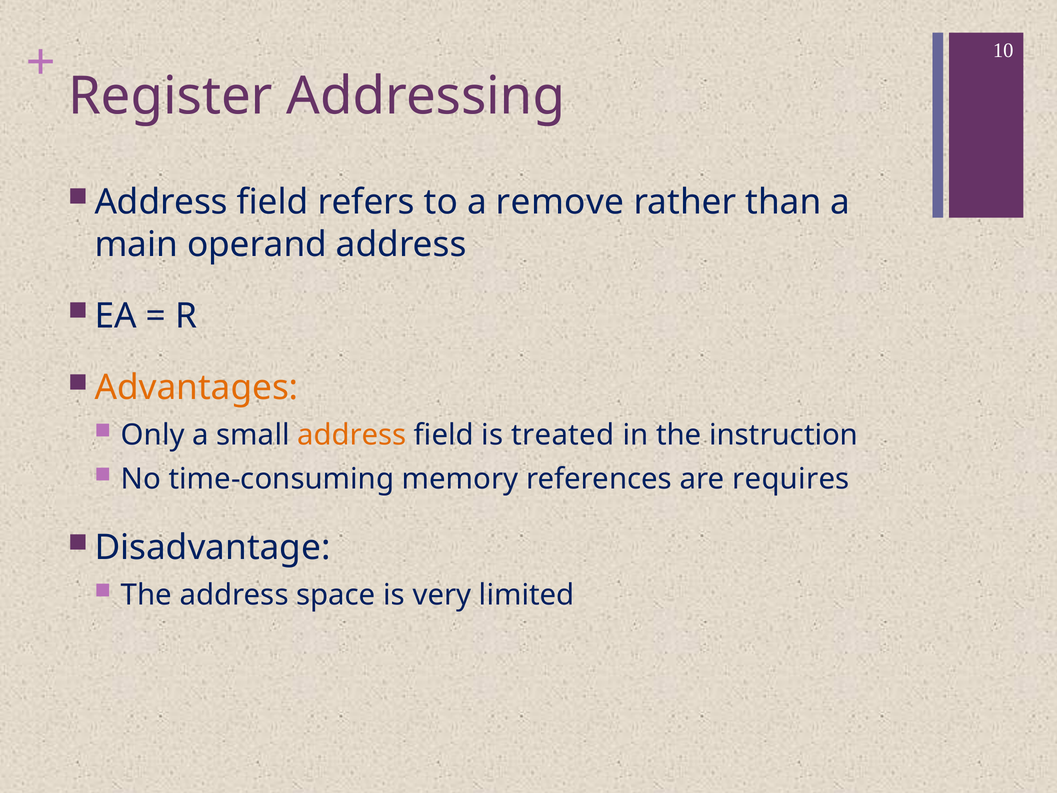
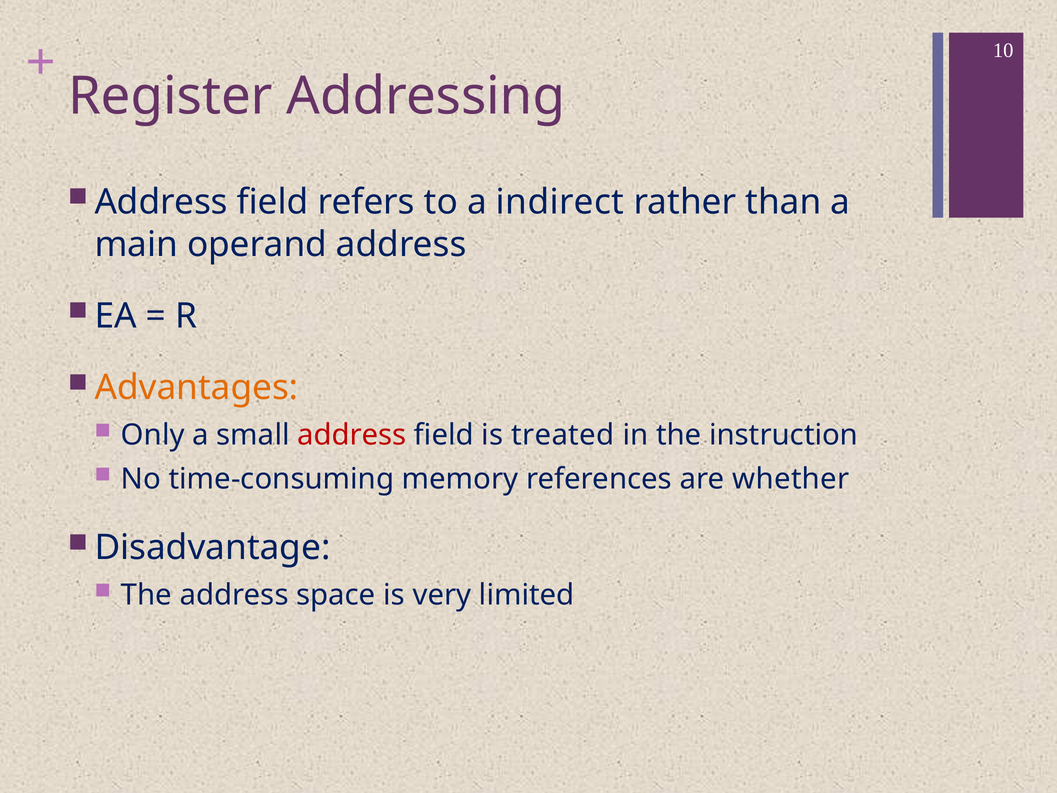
remove: remove -> indirect
address at (352, 435) colour: orange -> red
requires: requires -> whether
